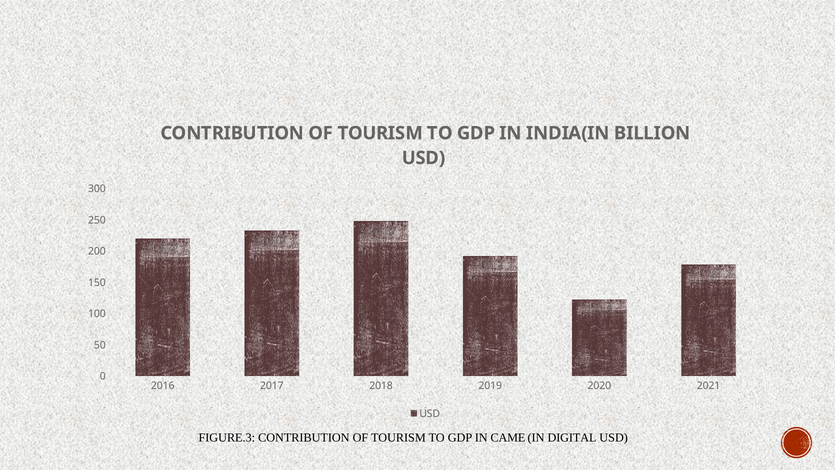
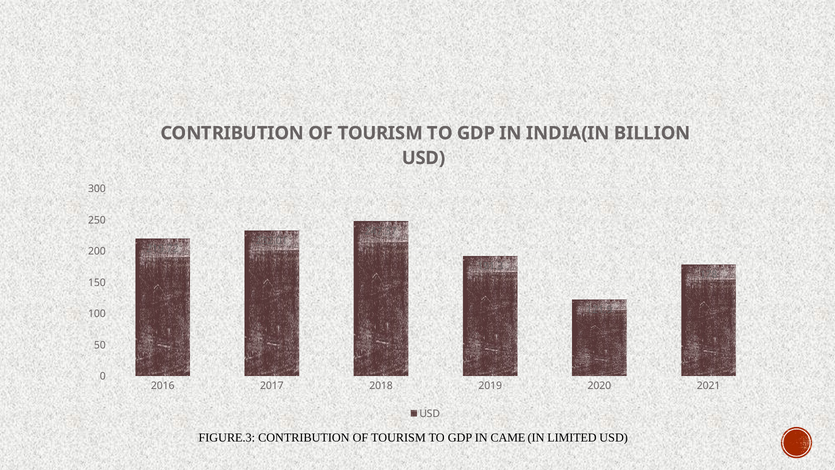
DIGITAL: DIGITAL -> LIMITED
